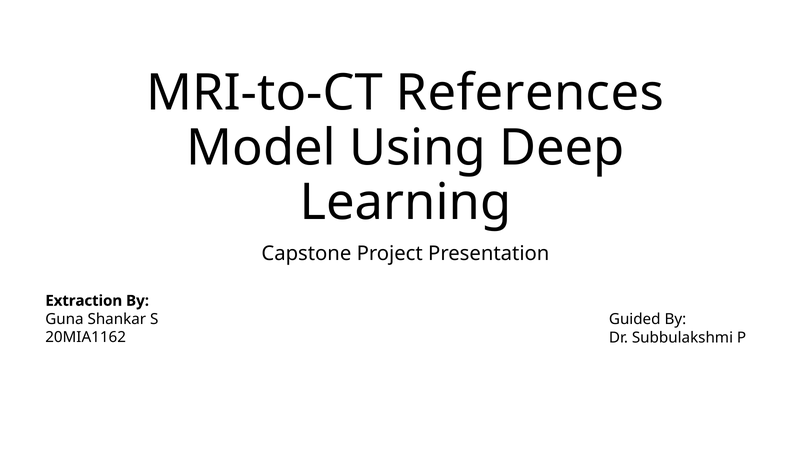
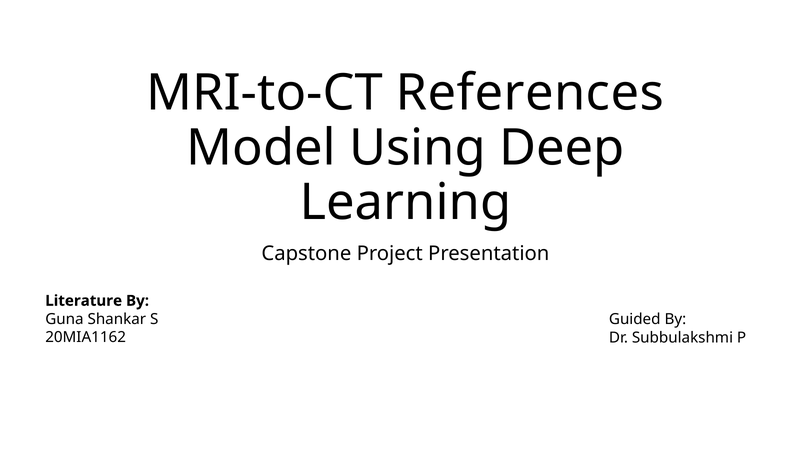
Extraction: Extraction -> Literature
